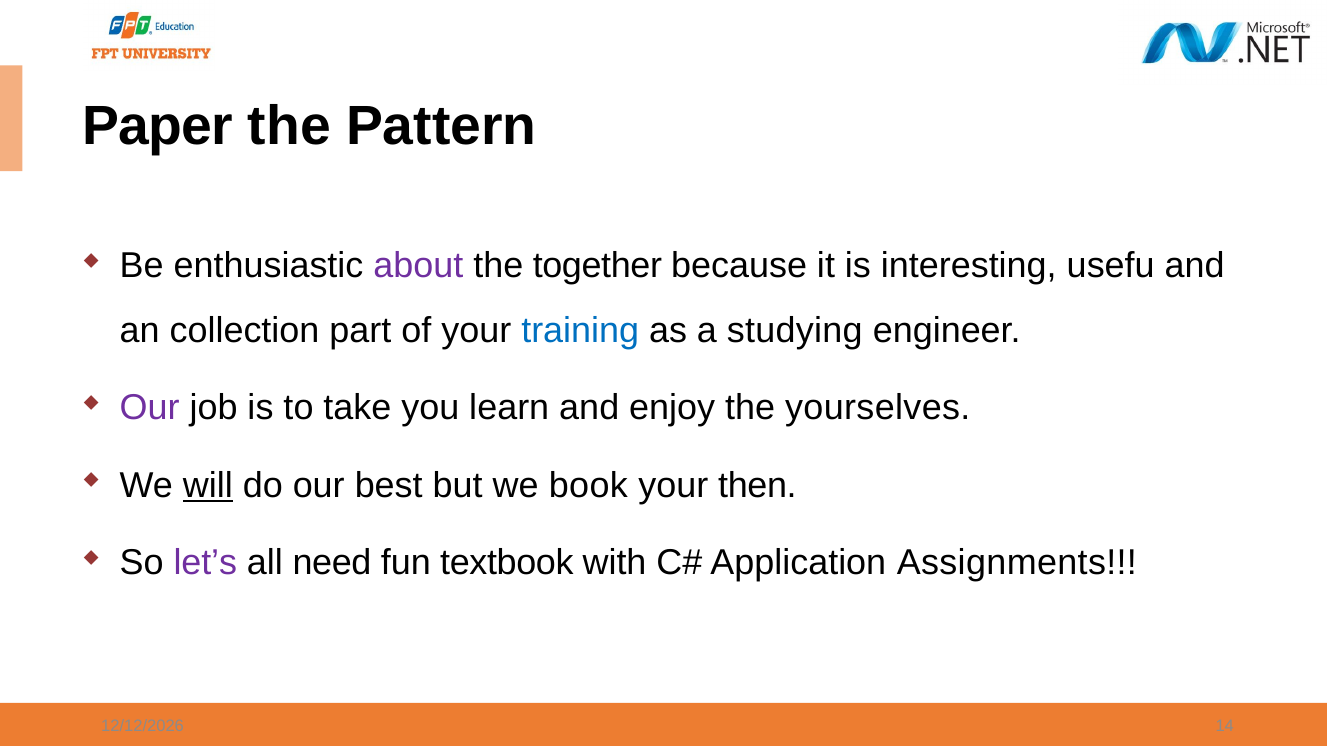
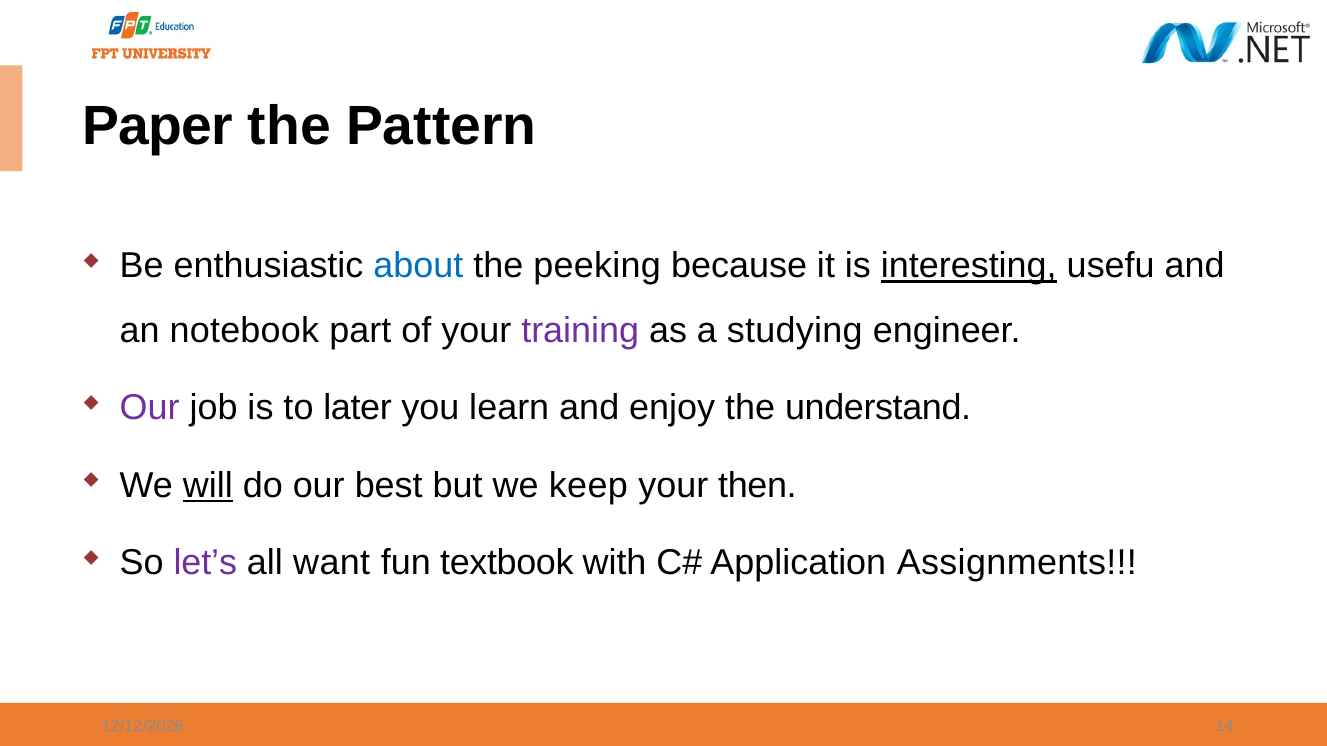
about colour: purple -> blue
together: together -> peeking
interesting underline: none -> present
collection: collection -> notebook
training colour: blue -> purple
take: take -> later
yourselves: yourselves -> understand
book: book -> keep
need: need -> want
